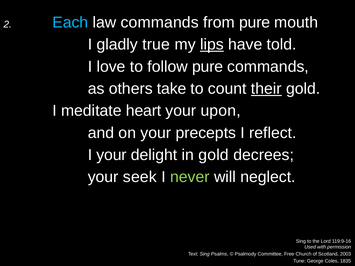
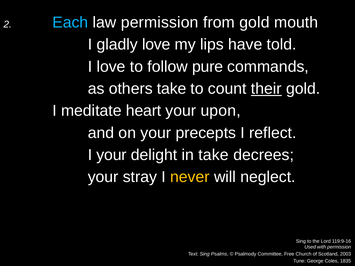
law commands: commands -> permission
from pure: pure -> gold
gladly true: true -> love
lips underline: present -> none
in gold: gold -> take
seek: seek -> stray
never colour: light green -> yellow
